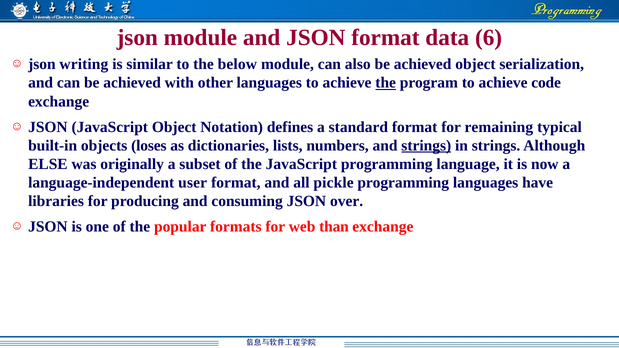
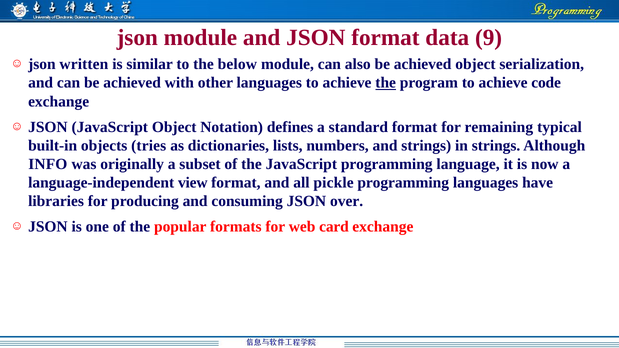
6: 6 -> 9
writing: writing -> written
loses: loses -> tries
strings at (426, 146) underline: present -> none
ELSE: ELSE -> INFO
user: user -> view
than: than -> card
